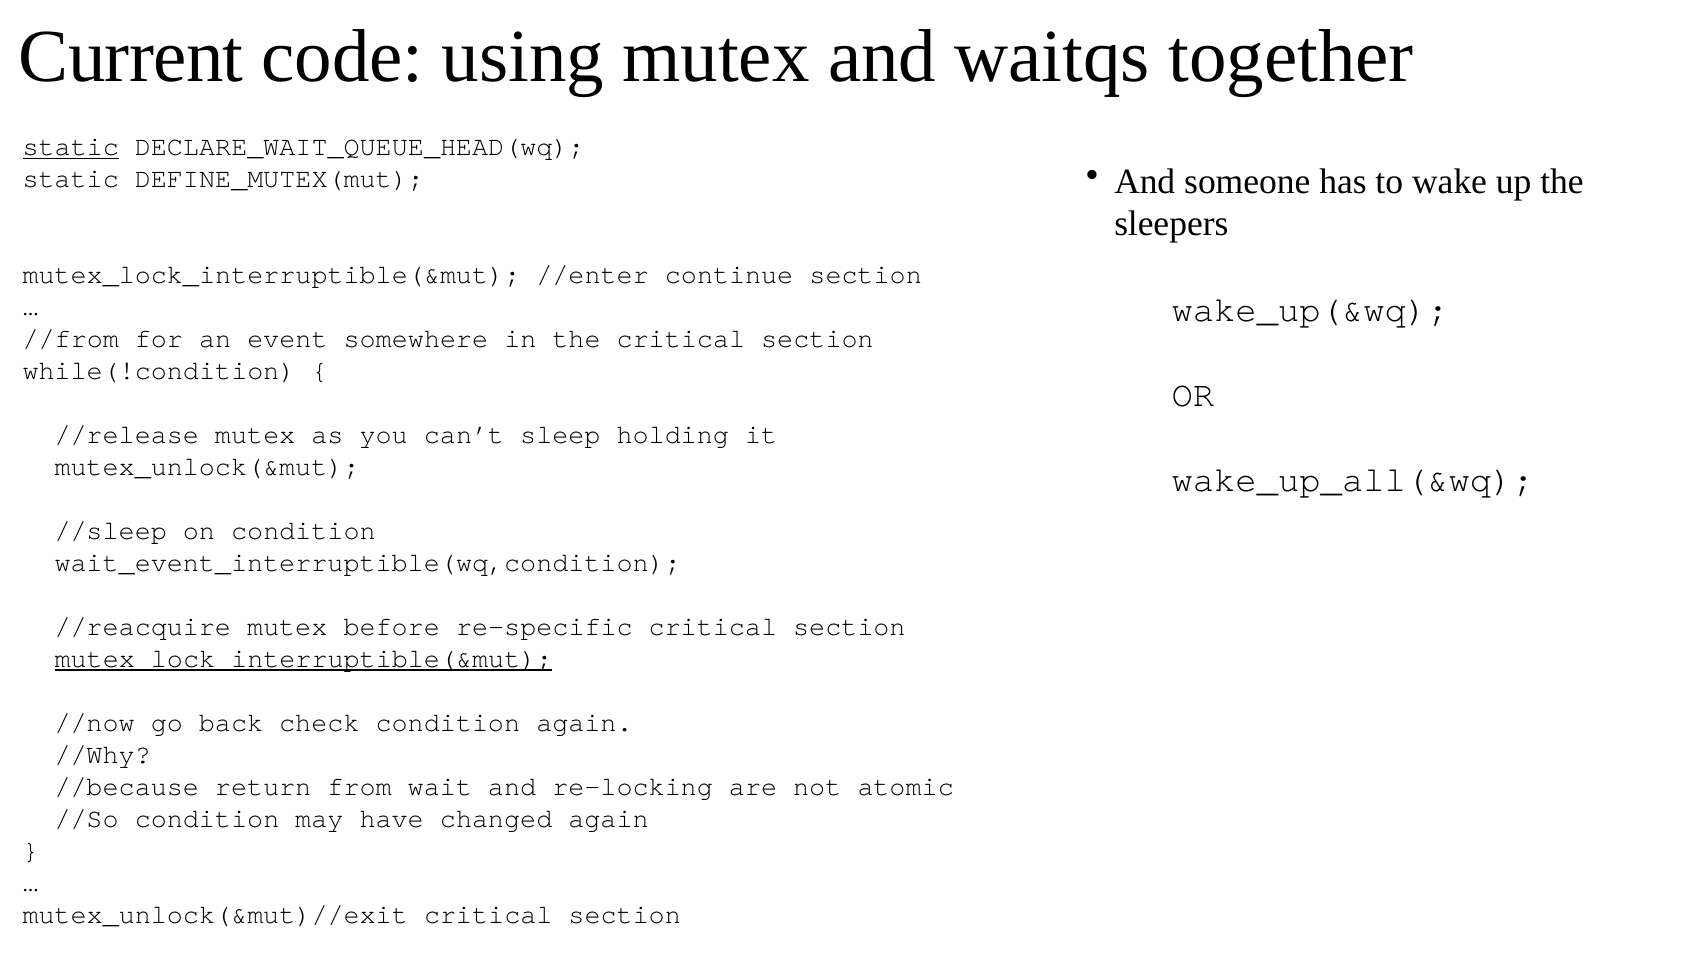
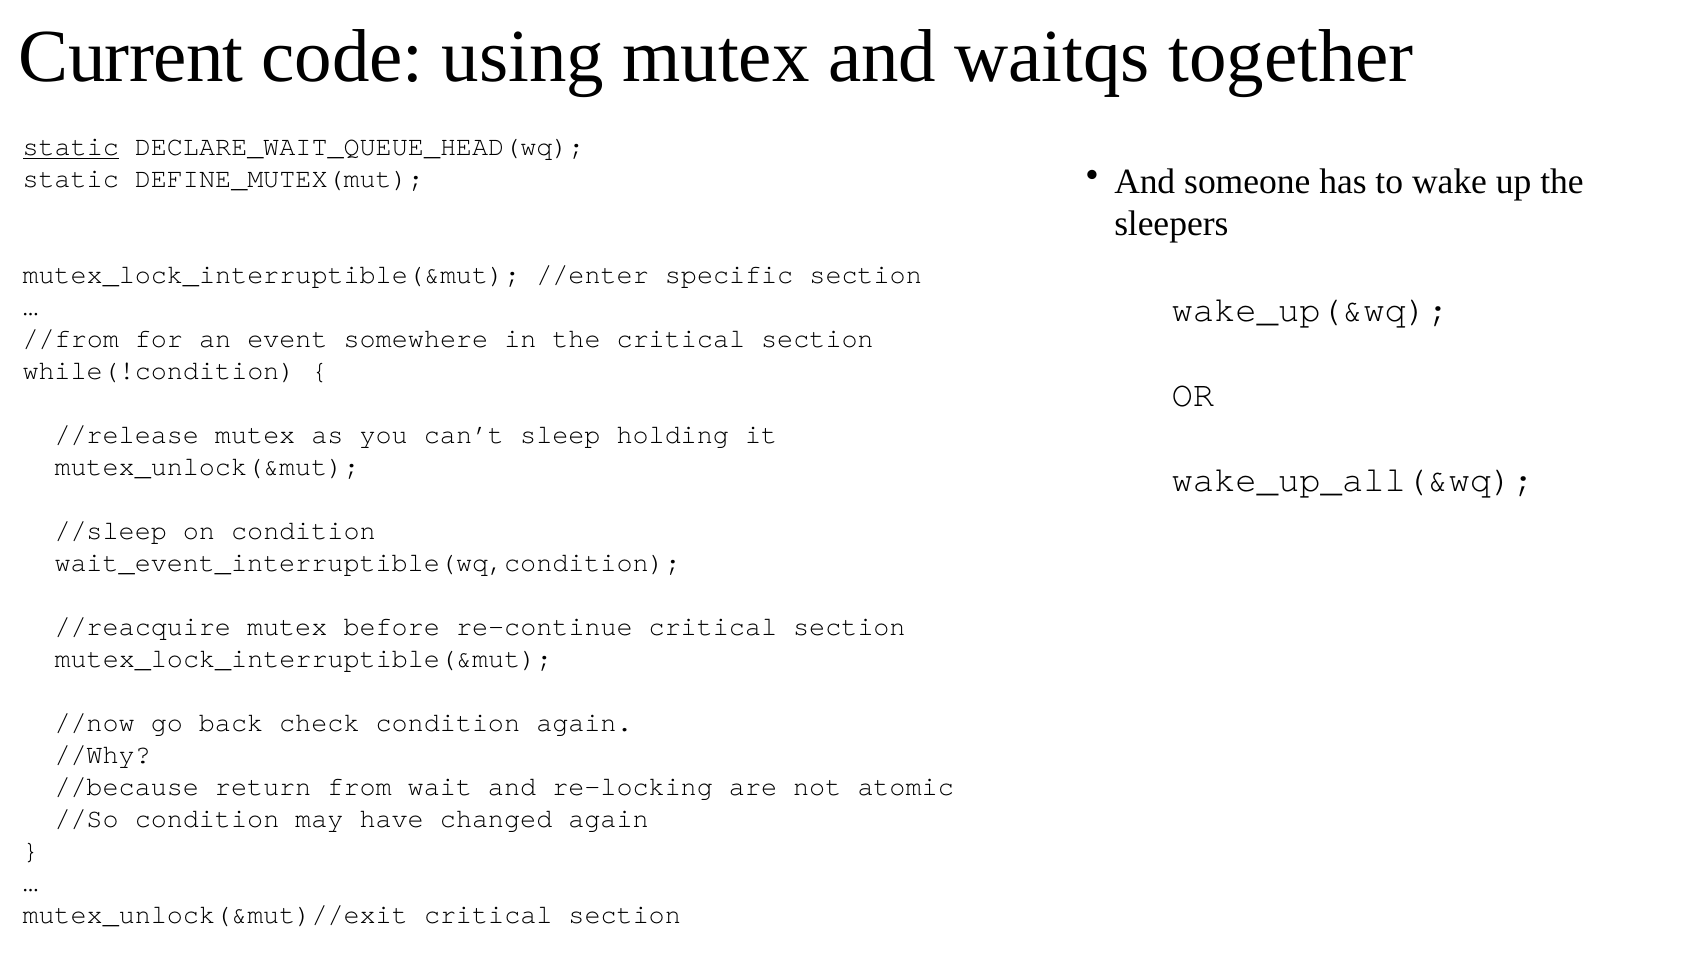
continue: continue -> specific
re-specific: re-specific -> re-continue
mutex_lock_interruptible(&mut at (304, 659) underline: present -> none
